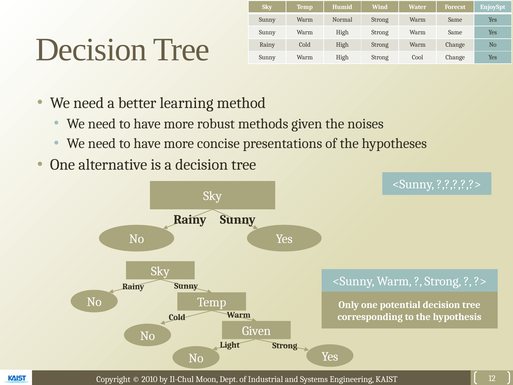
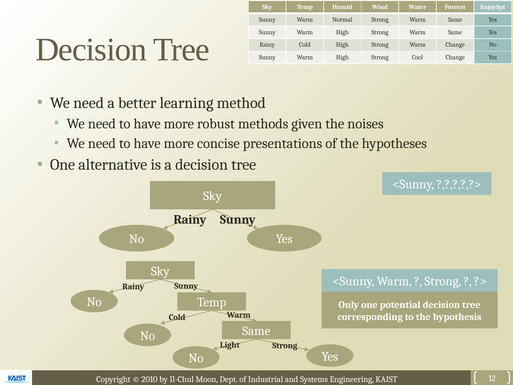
Given at (256, 331): Given -> Same
